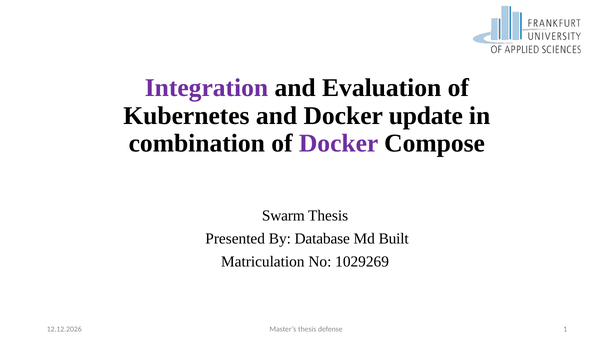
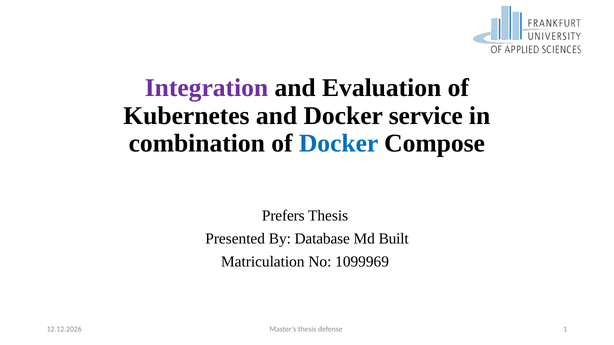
update: update -> service
Docker at (339, 143) colour: purple -> blue
Swarm: Swarm -> Prefers
1029269: 1029269 -> 1099969
